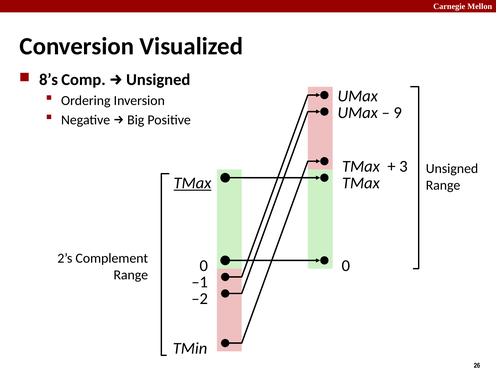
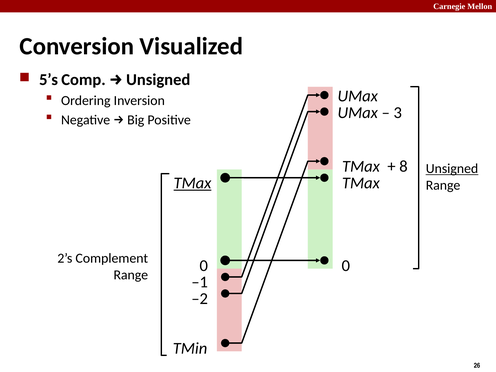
8’s: 8’s -> 5’s
9: 9 -> 3
3: 3 -> 8
Unsigned at (452, 169) underline: none -> present
